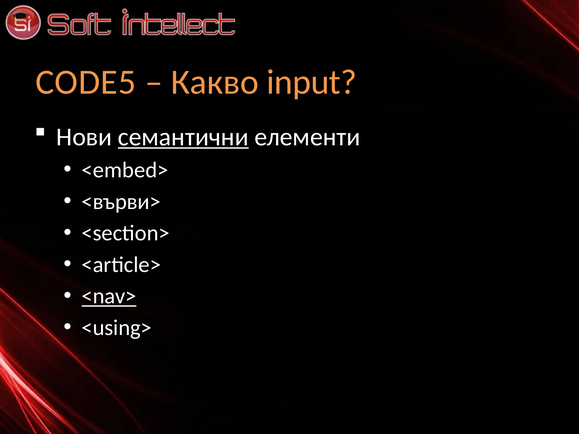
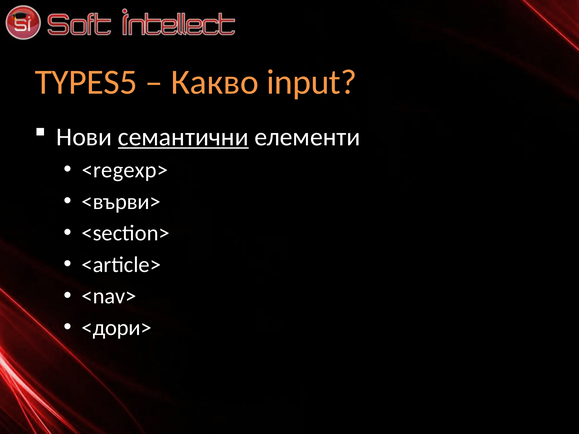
CODE5: CODE5 -> TYPES5
<embed>: <embed> -> <regexp>
<nav> underline: present -> none
<using>: <using> -> <дори>
